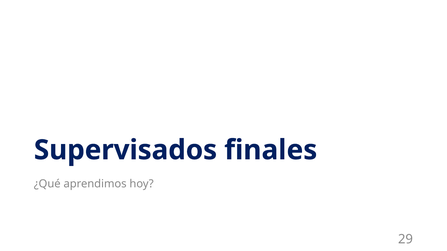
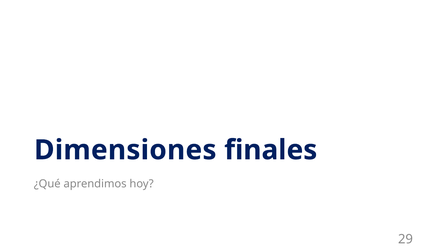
Supervisados: Supervisados -> Dimensiones
